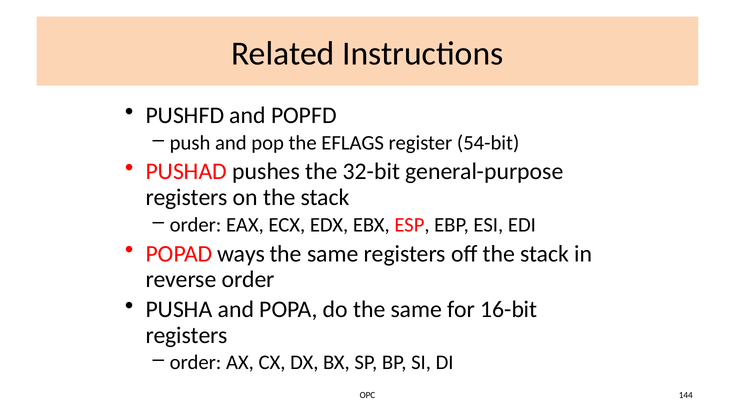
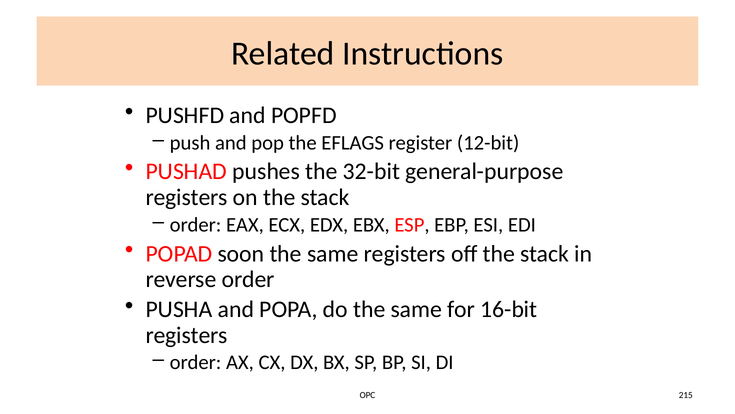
54-bit: 54-bit -> 12-bit
ways: ways -> soon
144: 144 -> 215
